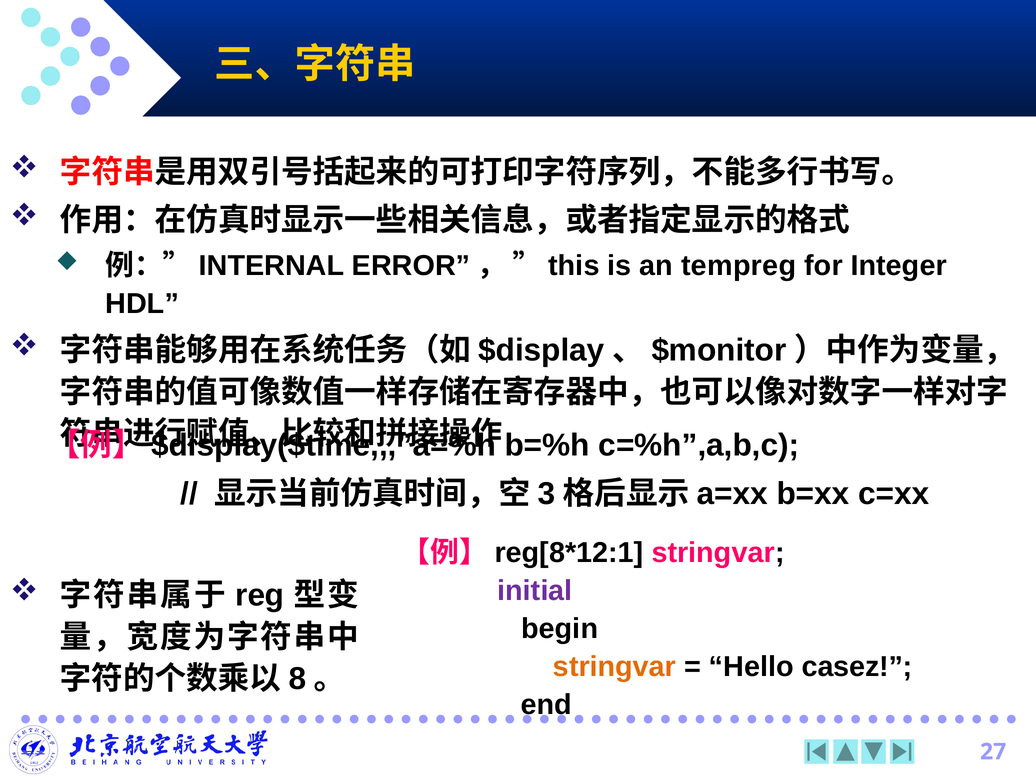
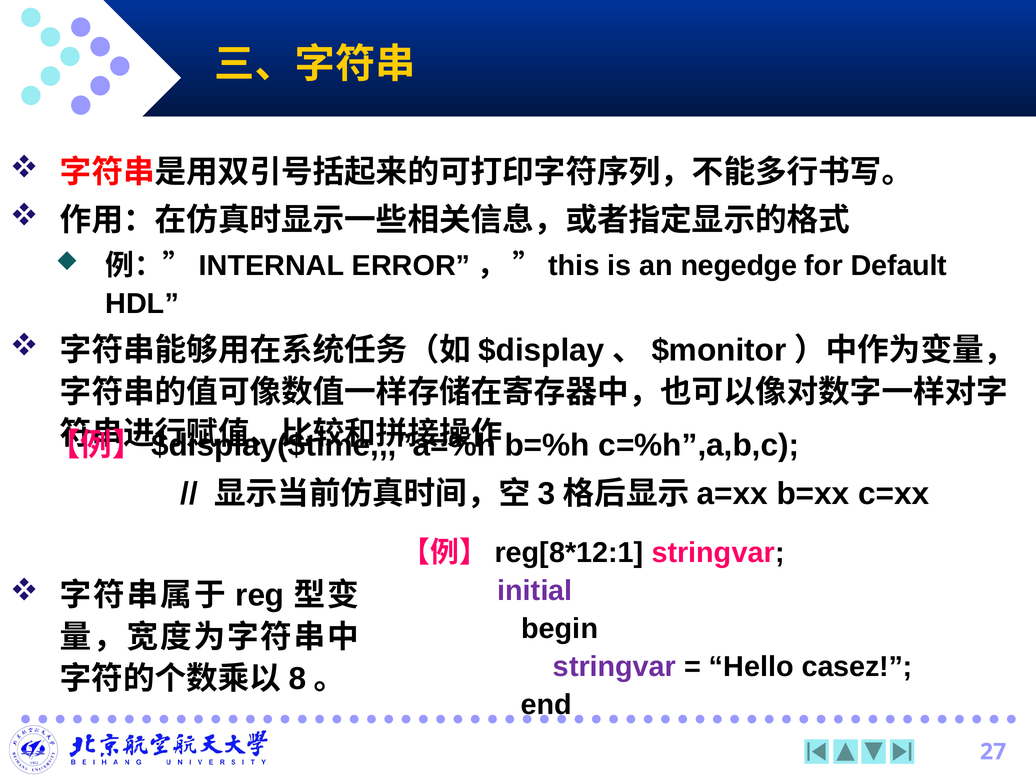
tempreg: tempreg -> negedge
Integer: Integer -> Default
stringvar at (615, 667) colour: orange -> purple
